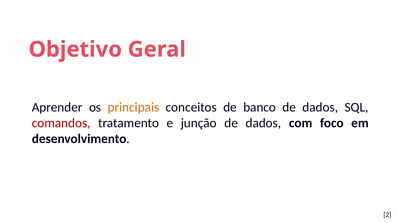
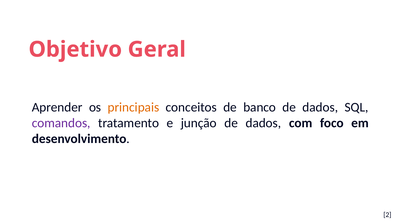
comandos colour: red -> purple
